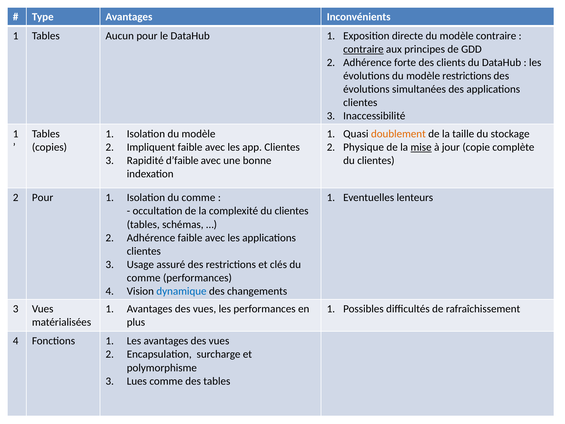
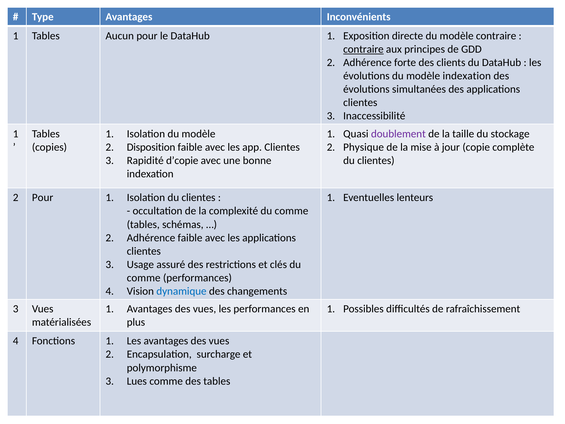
modèle restrictions: restrictions -> indexation
doublement colour: orange -> purple
2 Impliquent: Impliquent -> Disposition
mise at (421, 147) underline: present -> none
d’faible: d’faible -> d’copie
Isolation du comme: comme -> clientes
complexité du clientes: clientes -> comme
